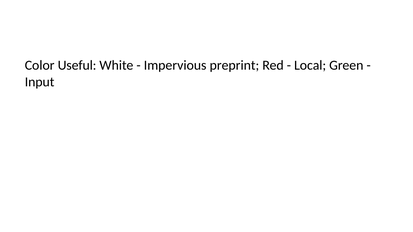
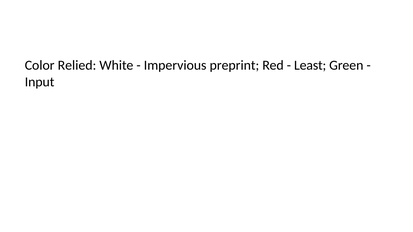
Useful: Useful -> Relied
Local: Local -> Least
